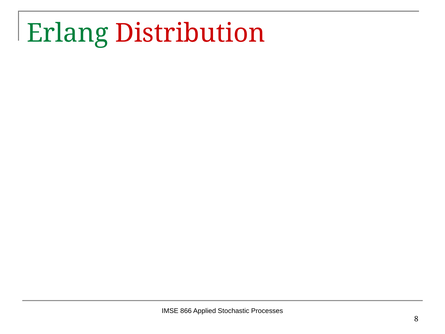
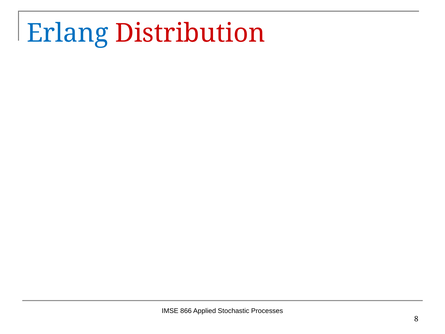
Erlang colour: green -> blue
